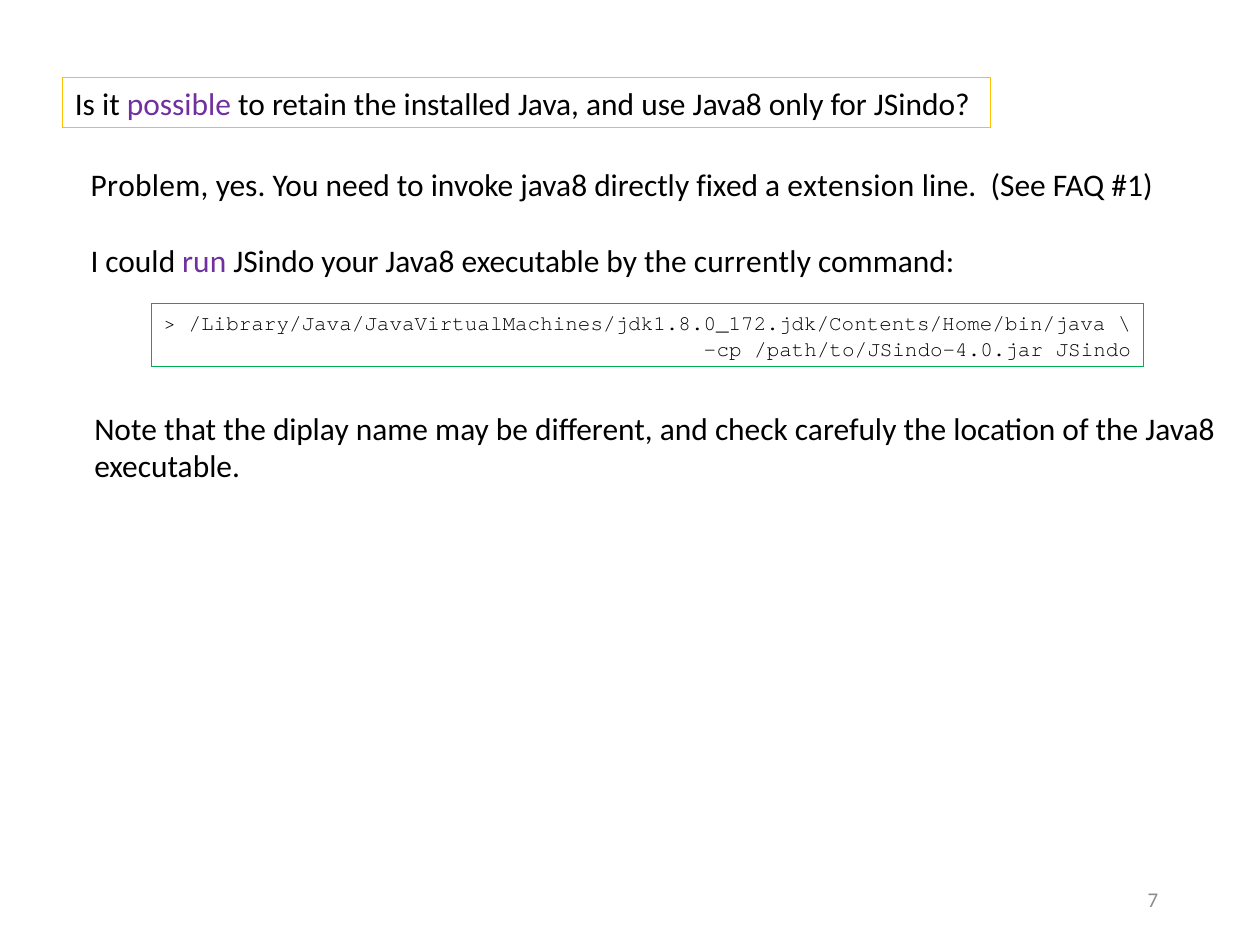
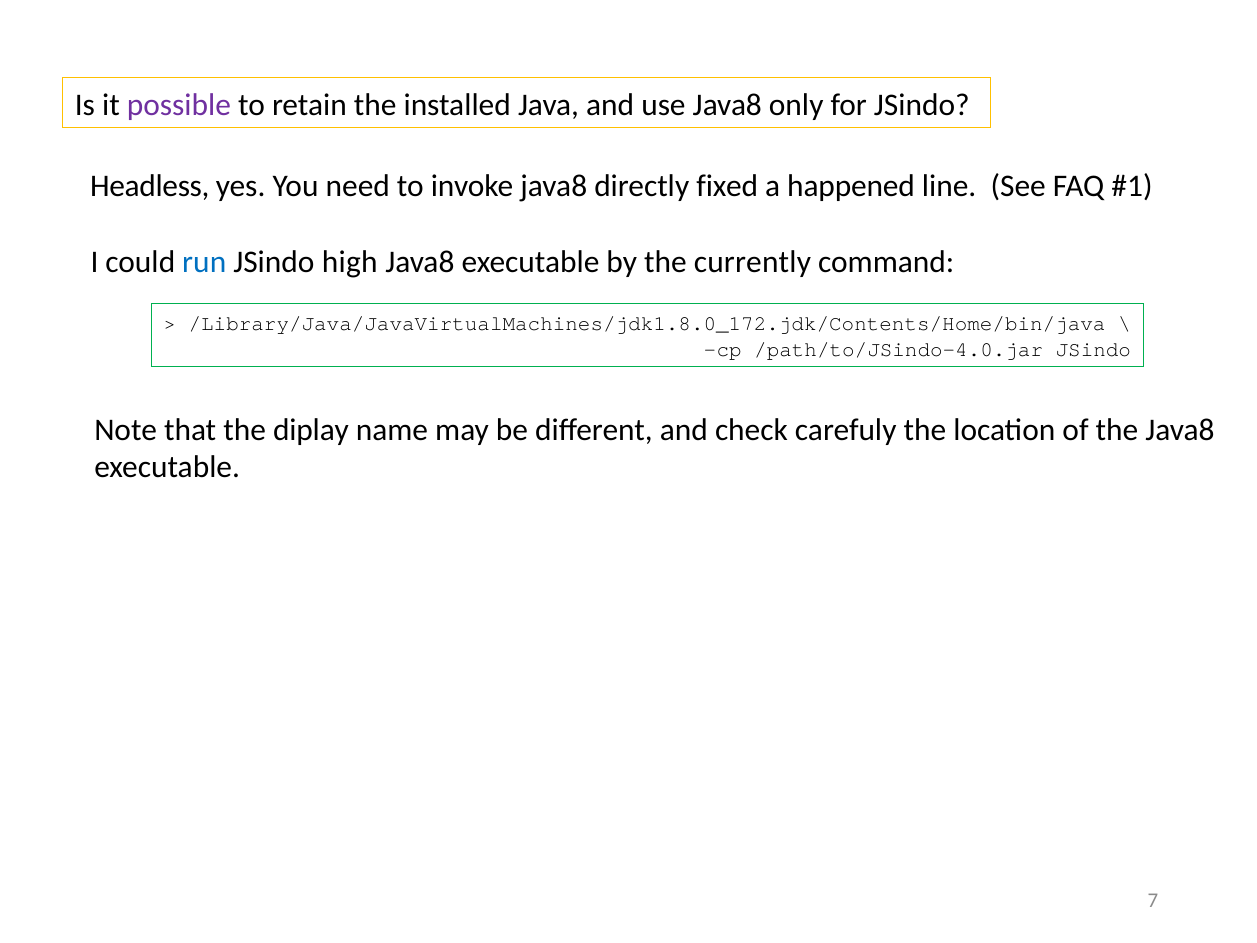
Problem: Problem -> Headless
extension: extension -> happened
run colour: purple -> blue
your: your -> high
